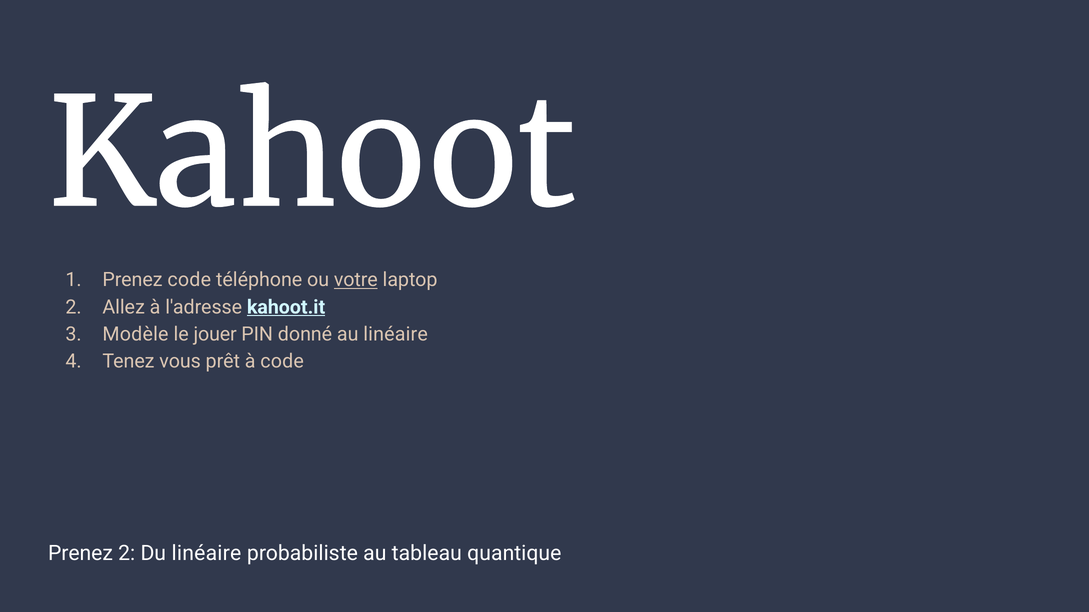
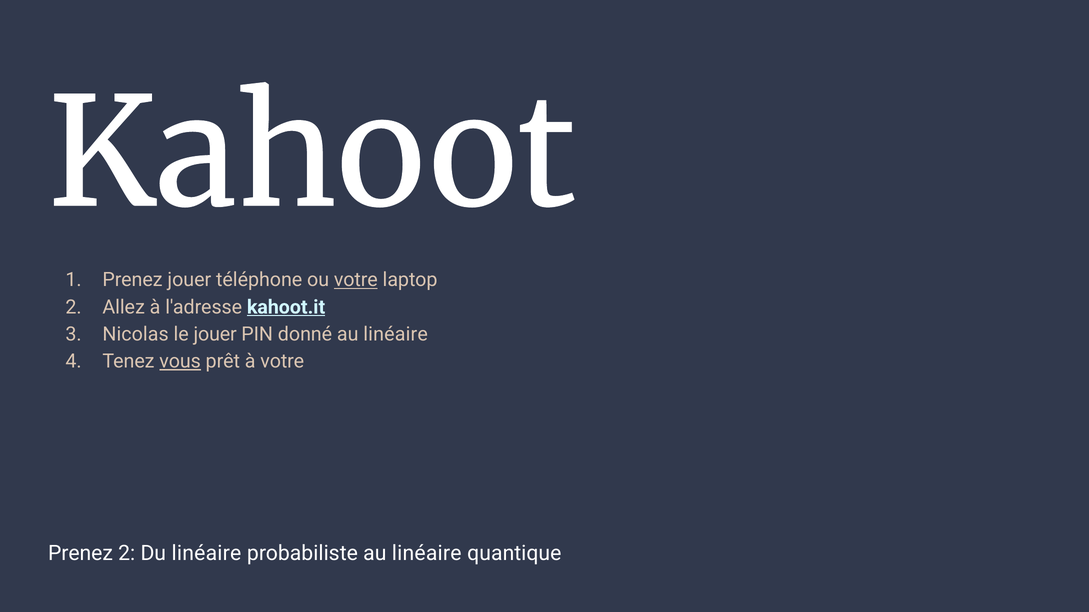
Prenez code: code -> jouer
Modèle: Modèle -> Nicolas
vous underline: none -> present
à code: code -> votre
probabiliste au tableau: tableau -> linéaire
